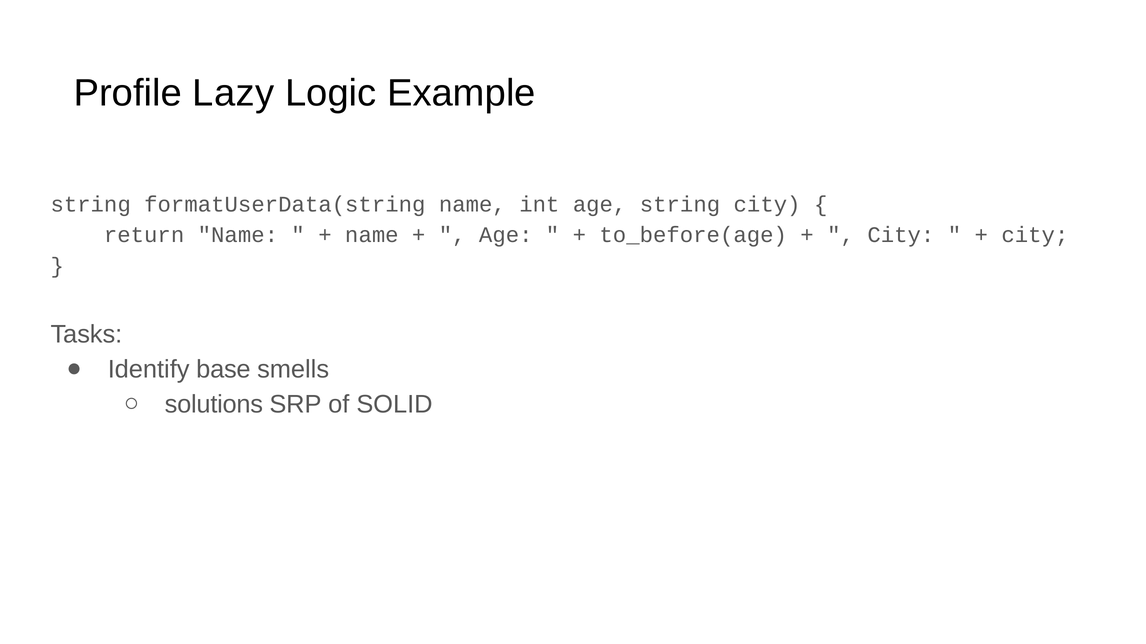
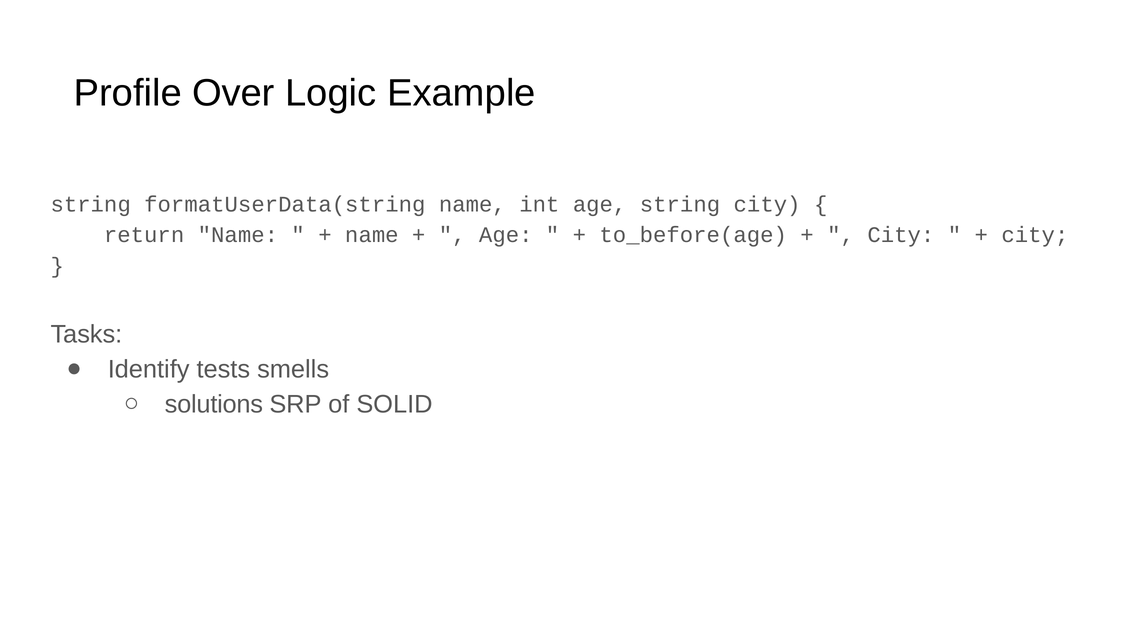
Lazy: Lazy -> Over
base: base -> tests
